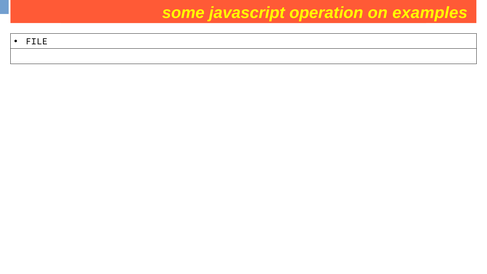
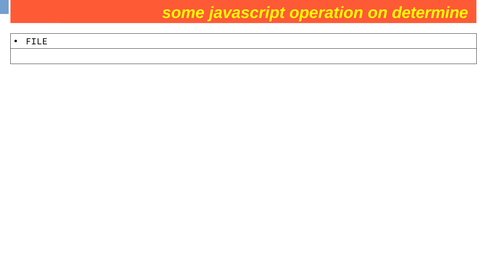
examples: examples -> determine
